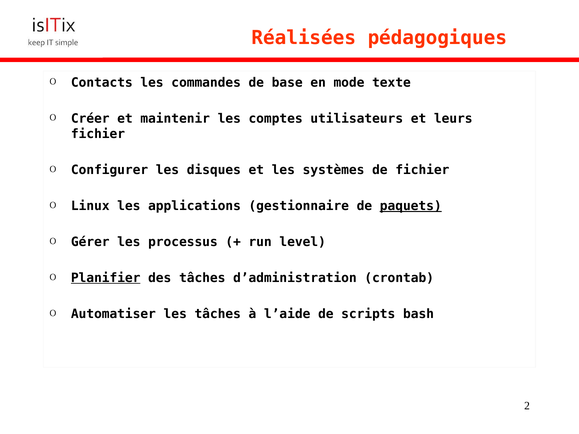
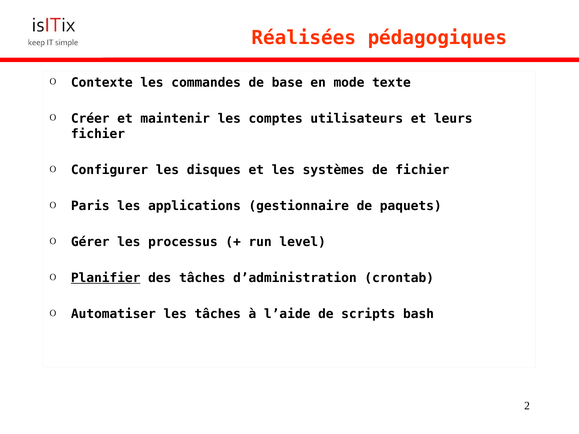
Contacts: Contacts -> Contexte
Linux: Linux -> Paris
paquets underline: present -> none
